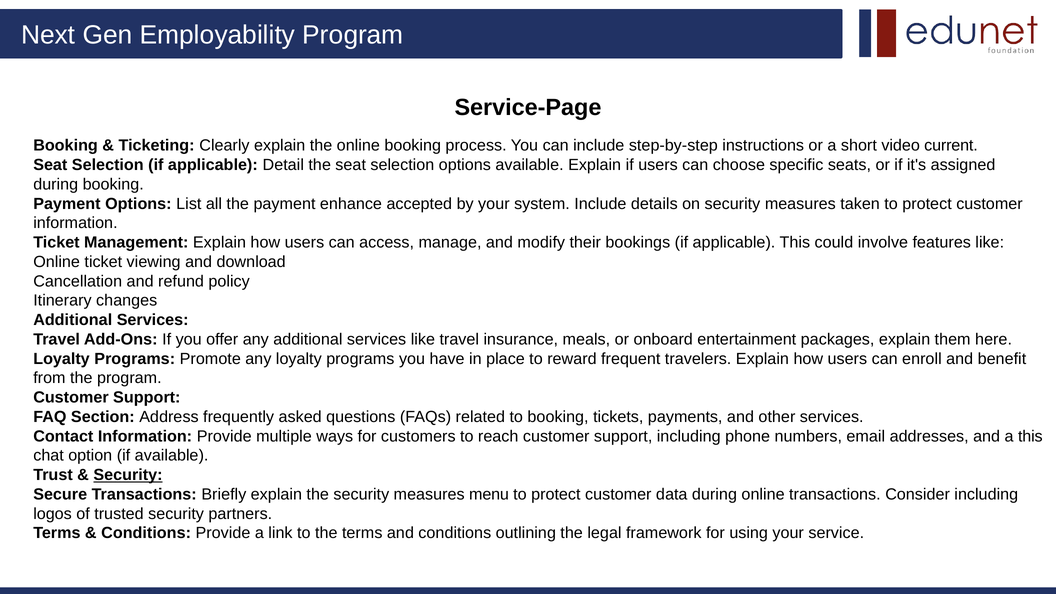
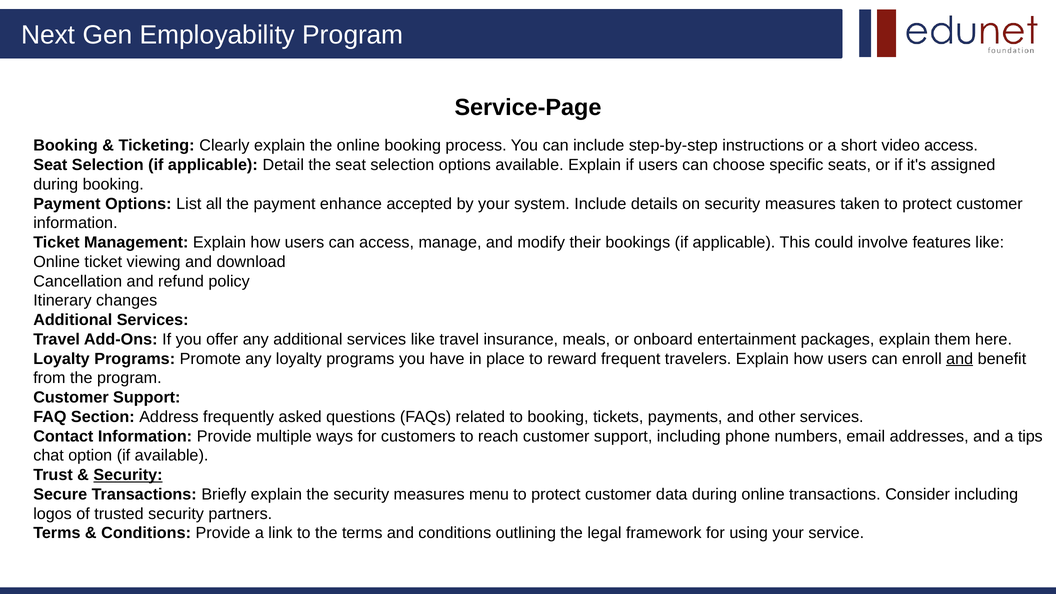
video current: current -> access
and at (960, 359) underline: none -> present
a this: this -> tips
